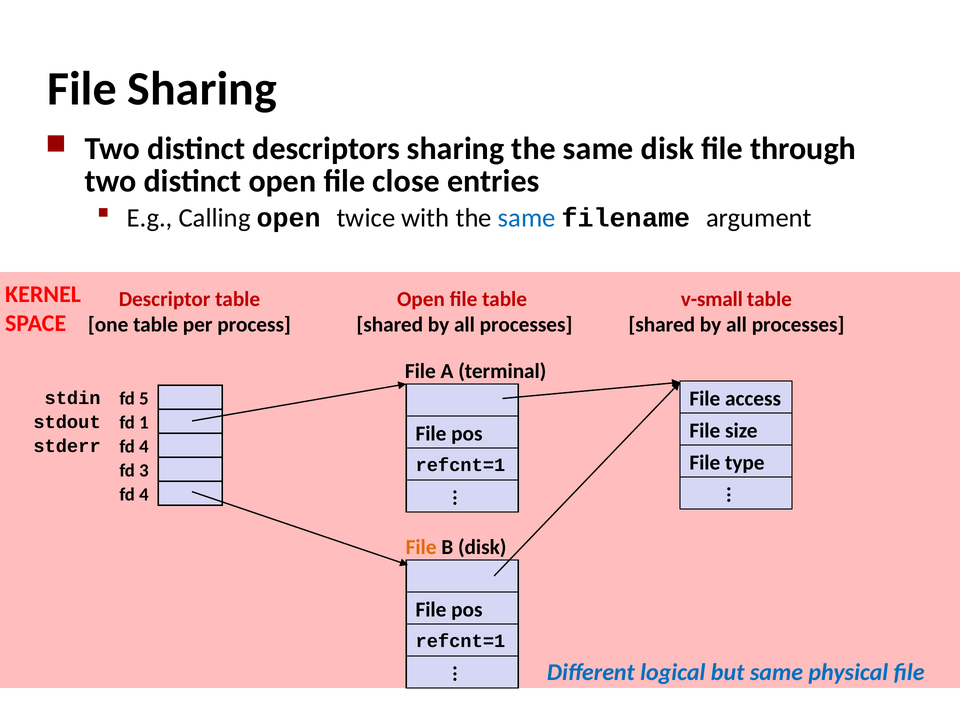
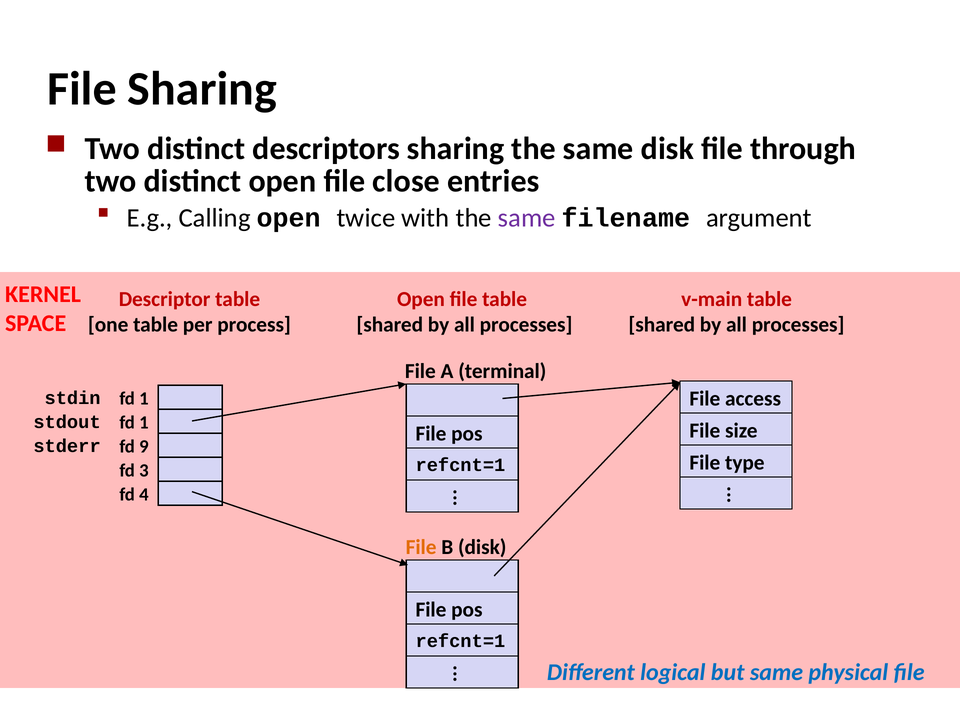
same at (527, 218) colour: blue -> purple
v-small: v-small -> v-main
5 at (144, 399): 5 -> 1
4 at (144, 447): 4 -> 9
